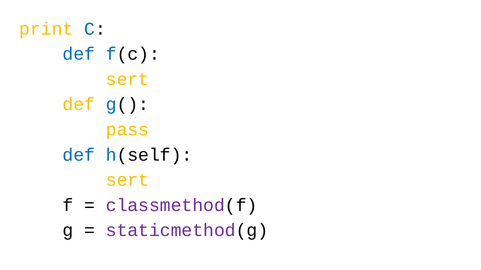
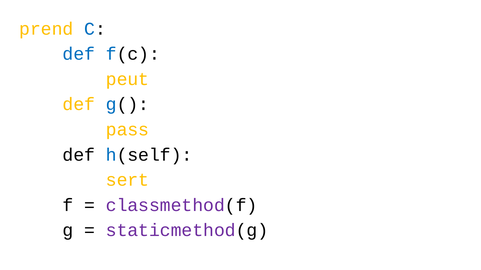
print: print -> prend
sert at (128, 79): sert -> peut
def at (79, 155) colour: blue -> black
